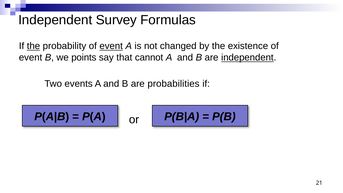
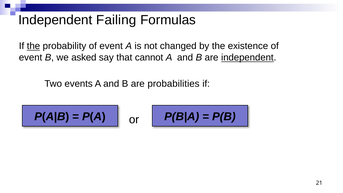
Survey: Survey -> Failing
event at (111, 46) underline: present -> none
points: points -> asked
